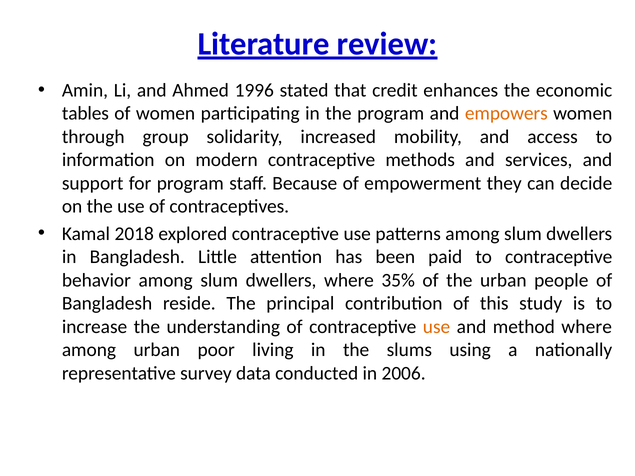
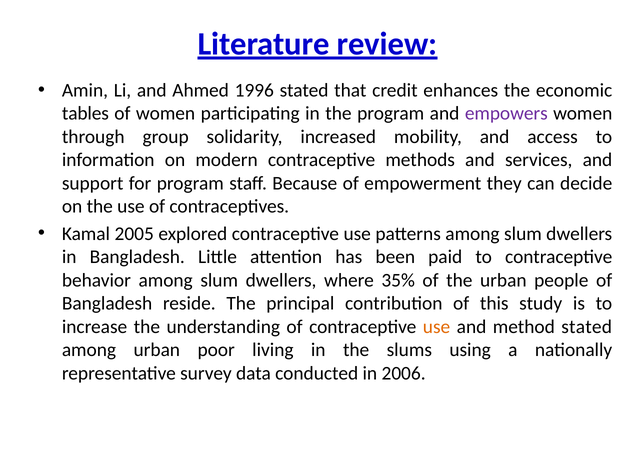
empowers colour: orange -> purple
2018: 2018 -> 2005
method where: where -> stated
